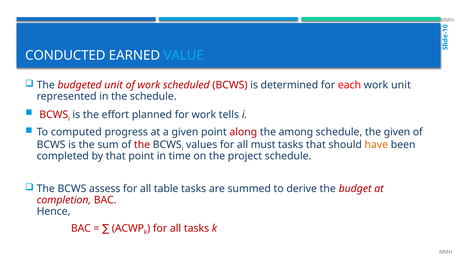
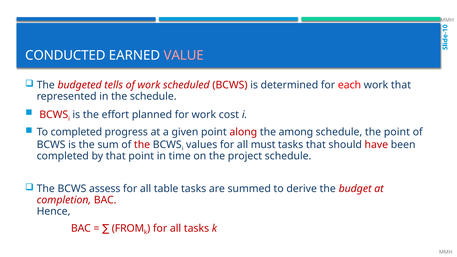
VALUE colour: light blue -> pink
budgeted unit: unit -> tells
work unit: unit -> that
tells: tells -> cost
To computed: computed -> completed
the given: given -> point
have colour: orange -> red
ACWP: ACWP -> FROM
